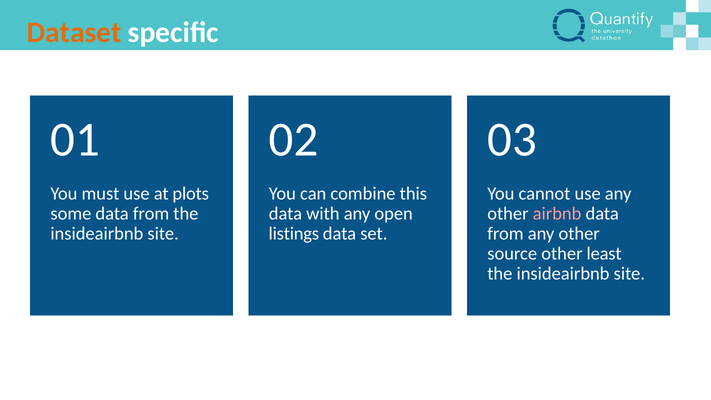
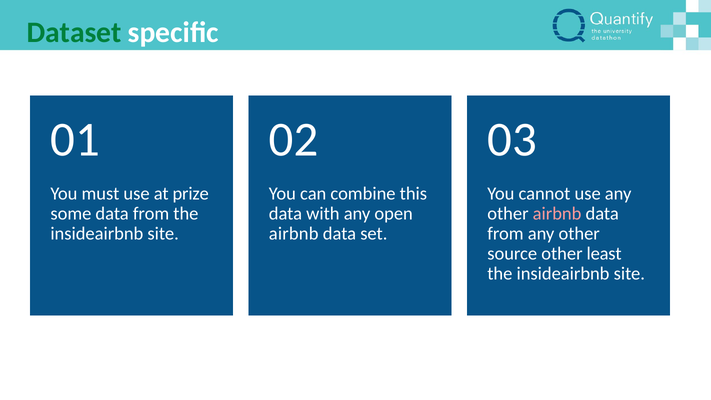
Dataset colour: orange -> green
plots: plots -> prize
listings at (294, 234): listings -> airbnb
